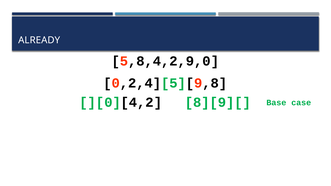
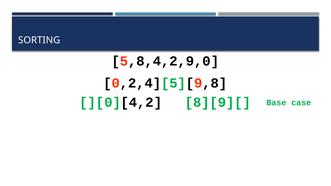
ALREADY: ALREADY -> SORTING
